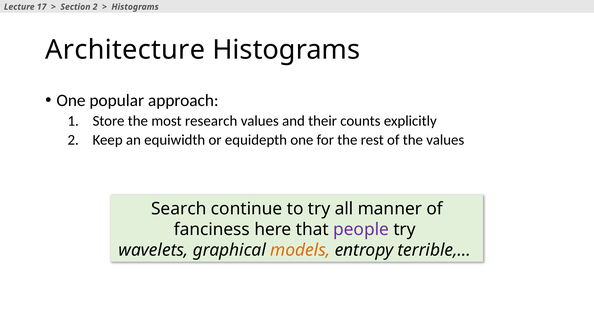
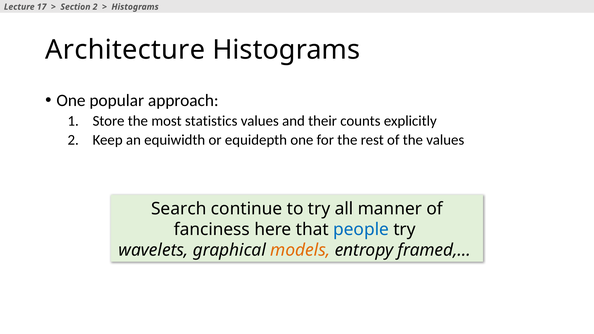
research: research -> statistics
people colour: purple -> blue
terrible,…: terrible,… -> framed,…
